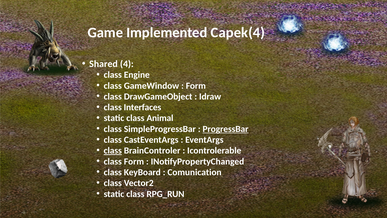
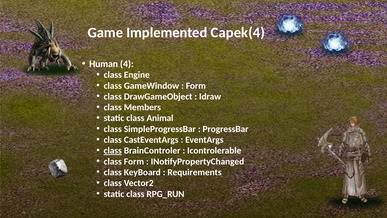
Shared: Shared -> Human
Interfaces: Interfaces -> Members
ProgressBar underline: present -> none
Comunication: Comunication -> Requirements
